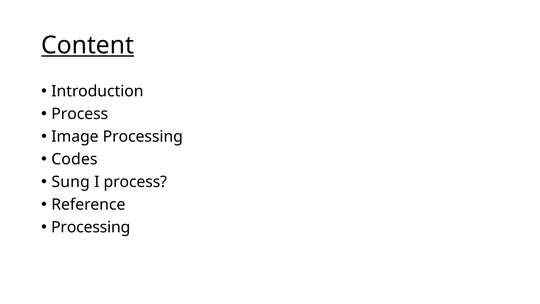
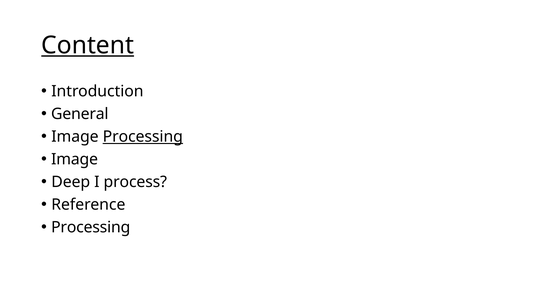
Process at (80, 114): Process -> General
Processing at (143, 137) underline: none -> present
Codes at (74, 159): Codes -> Image
Sung: Sung -> Deep
